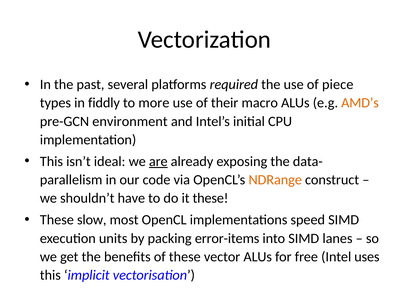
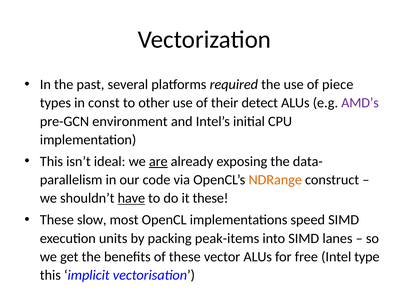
fiddly: fiddly -> const
more: more -> other
macro: macro -> detect
AMD’s colour: orange -> purple
have underline: none -> present
error-items: error-items -> peak-items
uses: uses -> type
